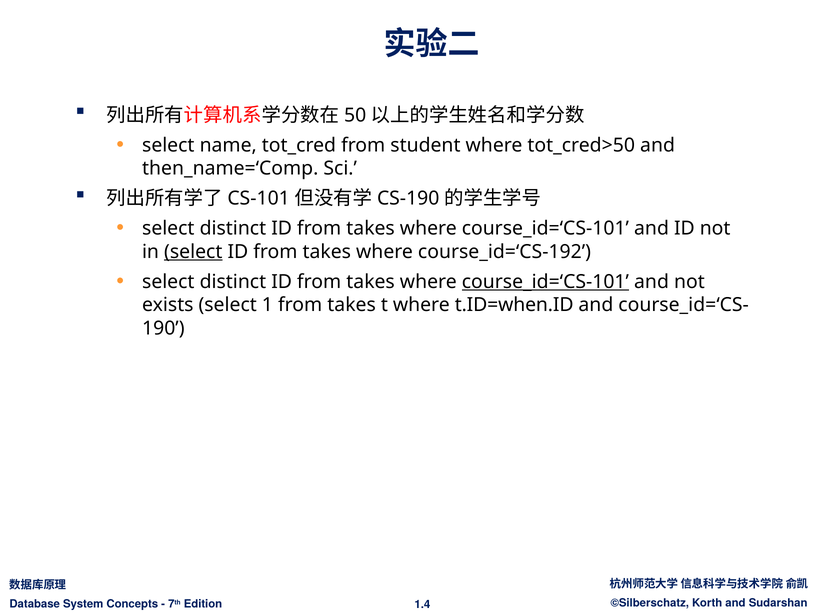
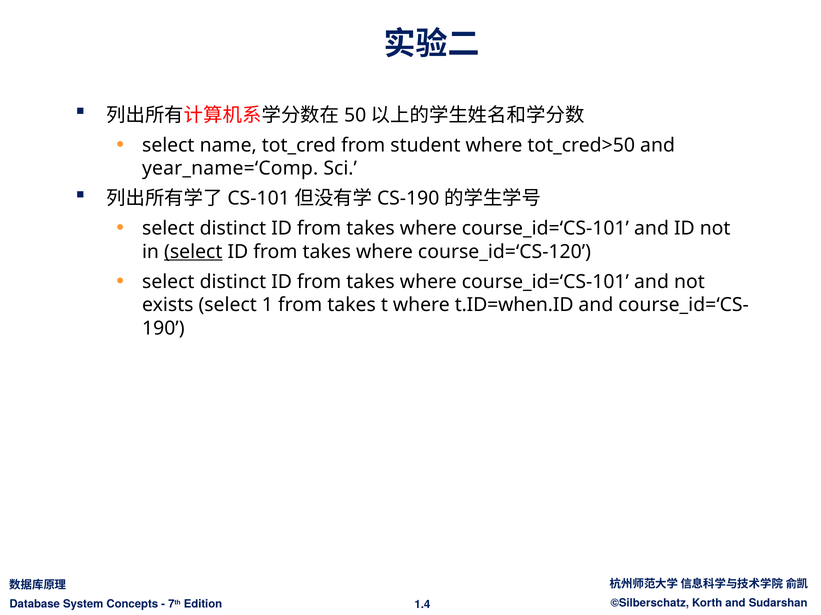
then_name=‘Comp: then_name=‘Comp -> year_name=‘Comp
course_id=‘CS-192: course_id=‘CS-192 -> course_id=‘CS-120
course_id=‘CS-101 at (545, 282) underline: present -> none
